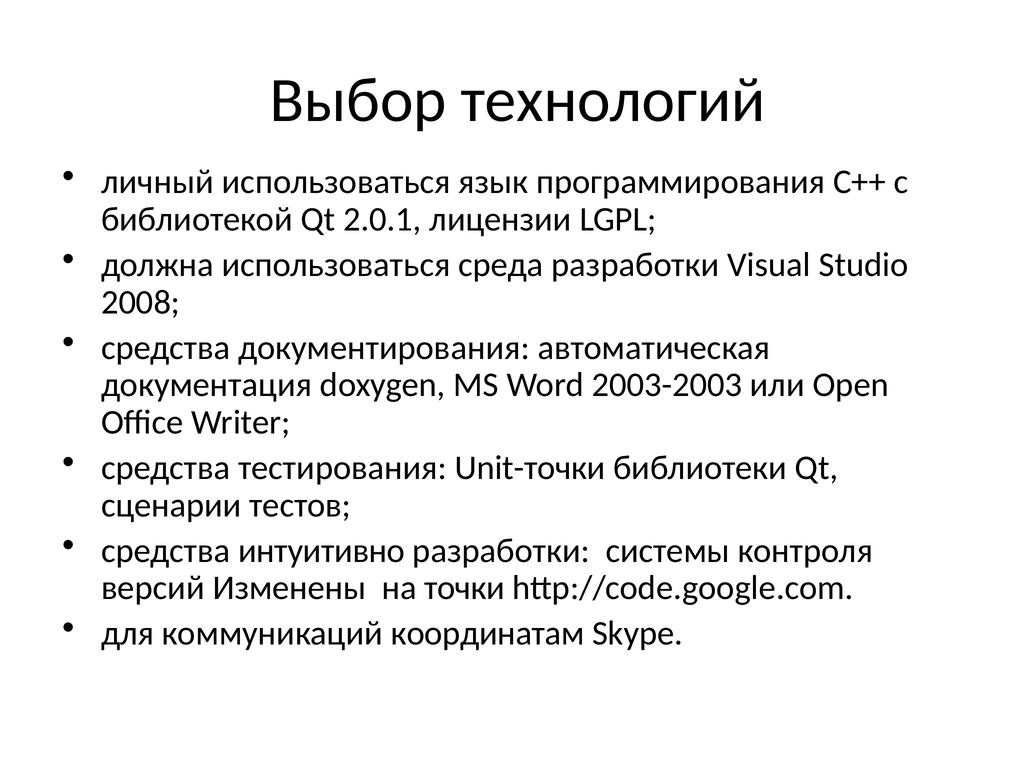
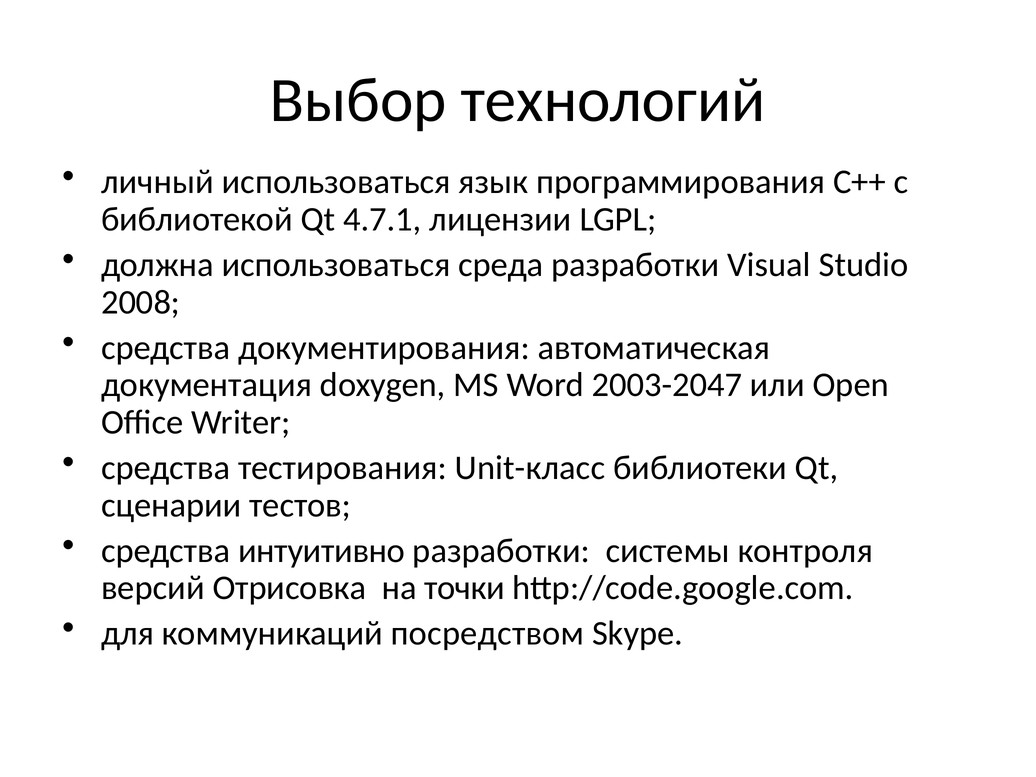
2.0.1: 2.0.1 -> 4.7.1
2003-2003: 2003-2003 -> 2003-2047
Unit-точки: Unit-точки -> Unit-класс
Изменены: Изменены -> Отрисовка
координатам: координатам -> посредством
